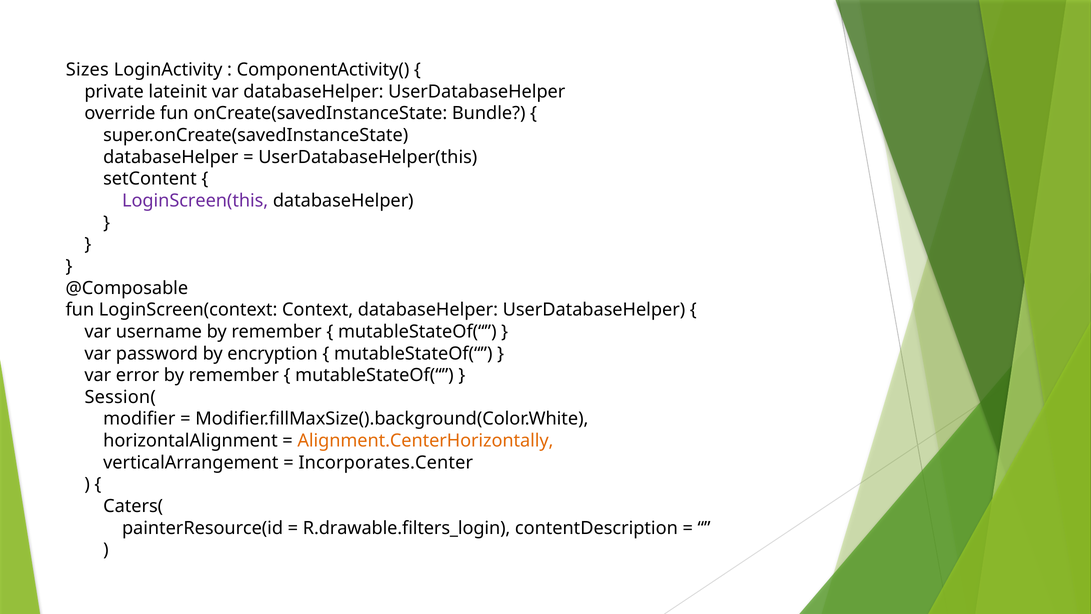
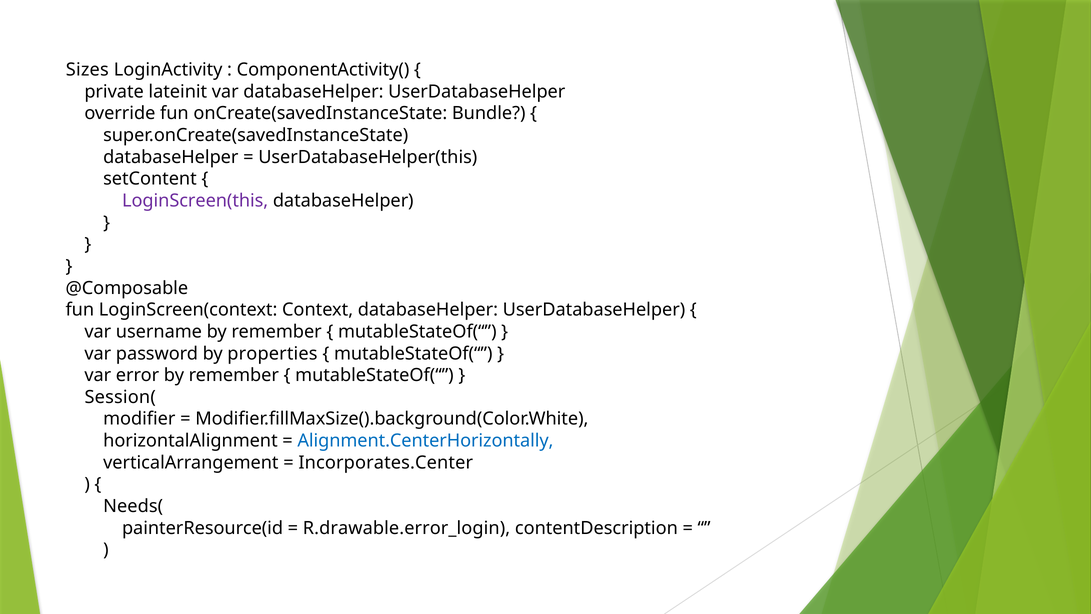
encryption: encryption -> properties
Alignment.CenterHorizontally colour: orange -> blue
Caters(: Caters( -> Needs(
R.drawable.filters_login: R.drawable.filters_login -> R.drawable.error_login
